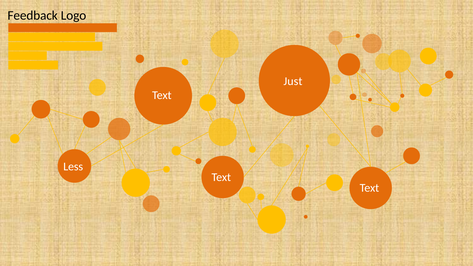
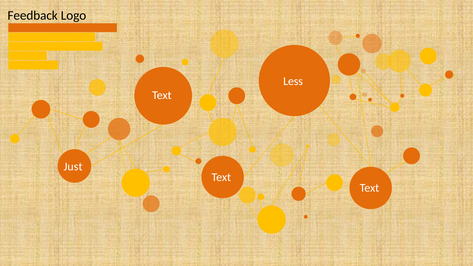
Just: Just -> Less
Less: Less -> Just
